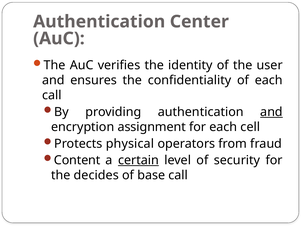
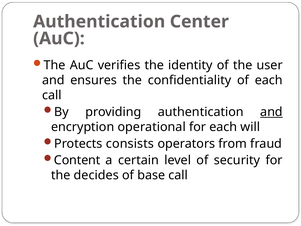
assignment: assignment -> operational
cell: cell -> will
physical: physical -> consists
certain underline: present -> none
